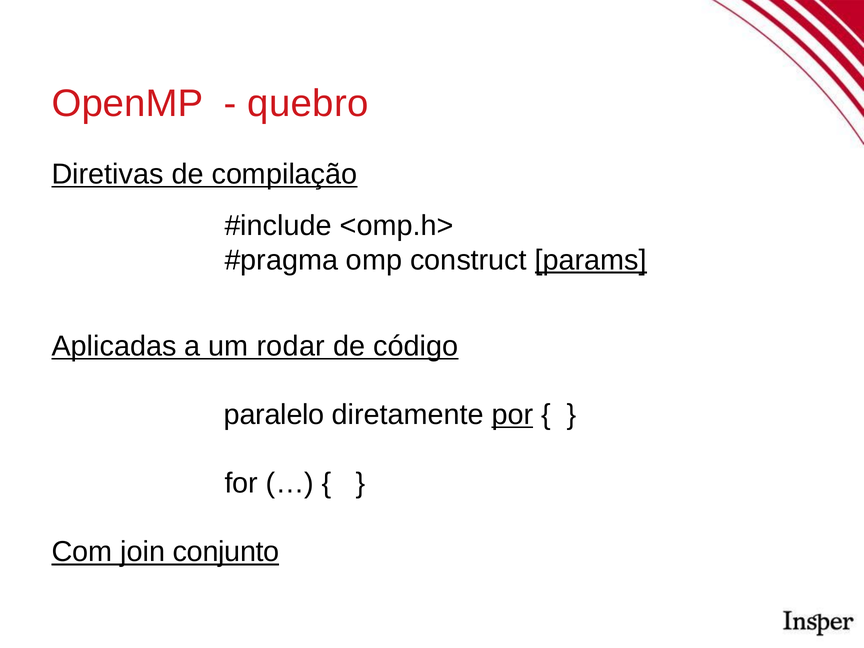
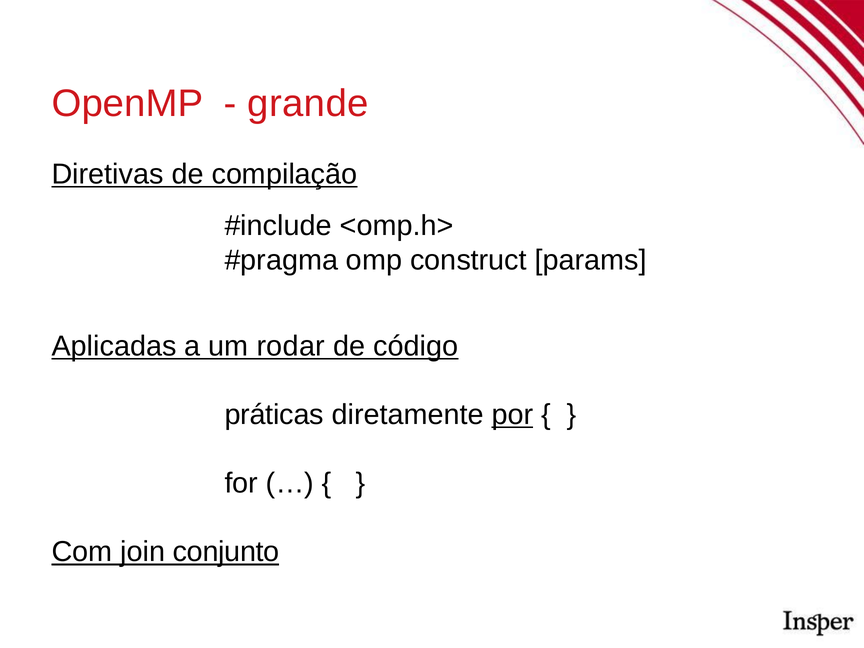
quebro: quebro -> grande
params underline: present -> none
paralelo: paralelo -> práticas
